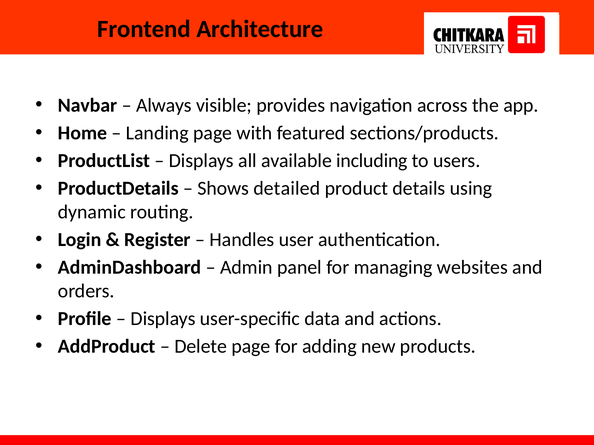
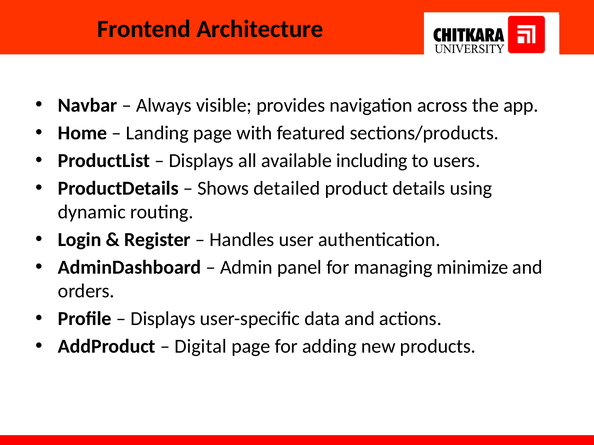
websites: websites -> minimize
Delete: Delete -> Digital
